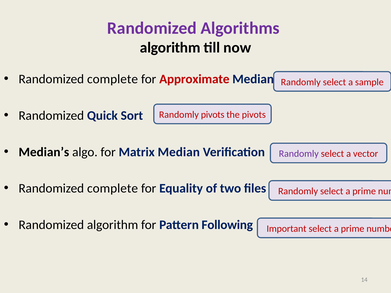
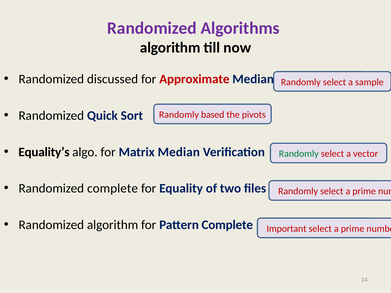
complete at (113, 79): complete -> discussed
Randomly pivots: pivots -> based
Median’s: Median’s -> Equality’s
Randomly at (299, 154) colour: purple -> green
Pattern Following: Following -> Complete
